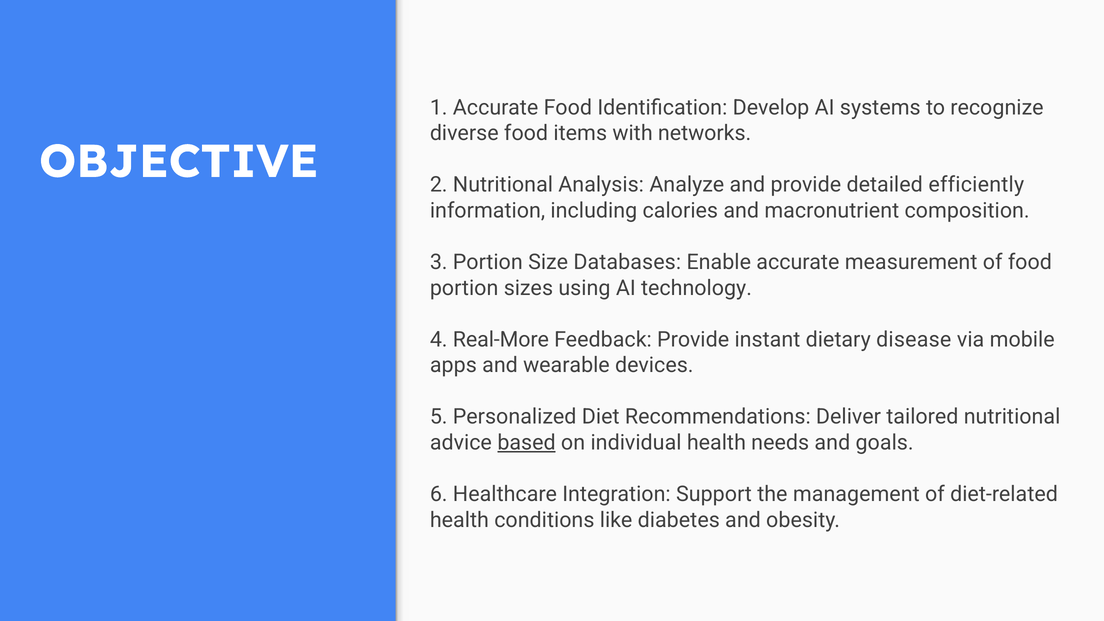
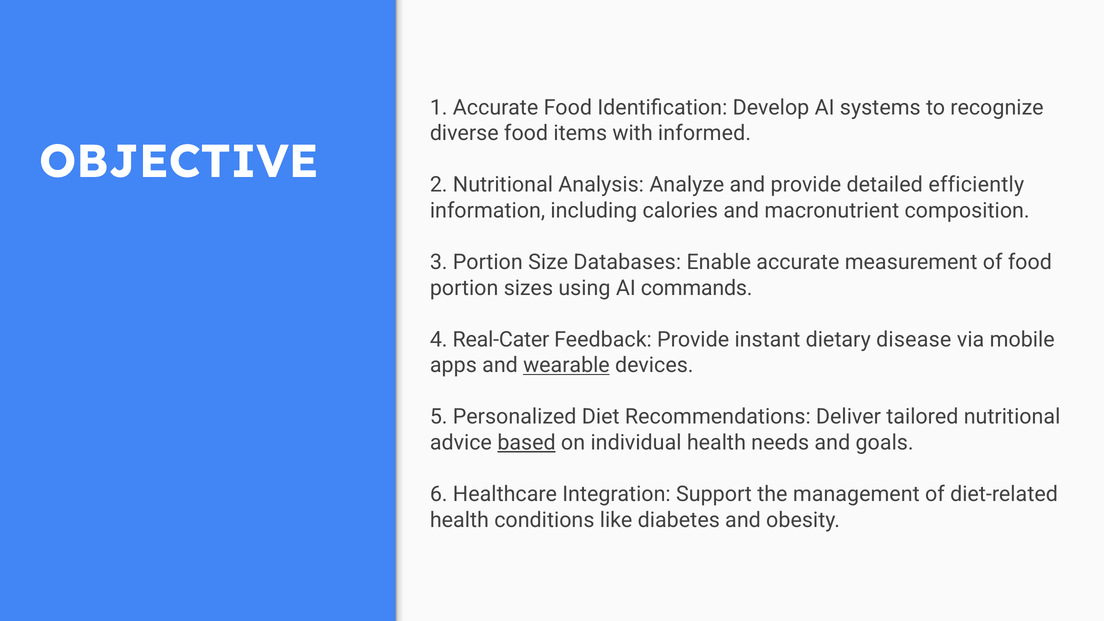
networks: networks -> informed
technology: technology -> commands
Real-More: Real-More -> Real-Cater
wearable underline: none -> present
